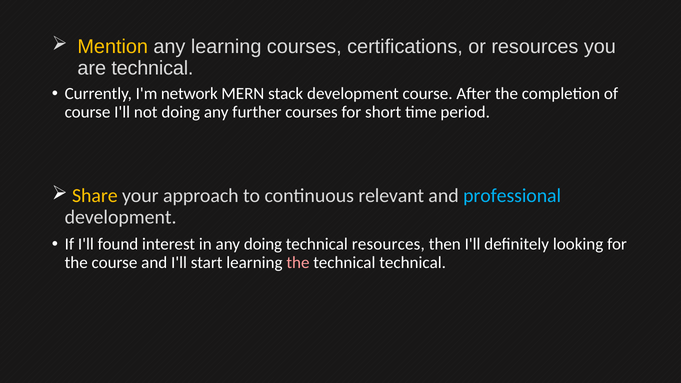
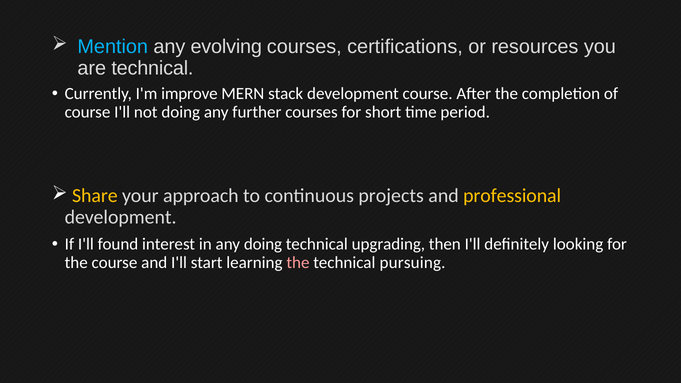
Mention colour: yellow -> light blue
any learning: learning -> evolving
network: network -> improve
relevant: relevant -> projects
professional colour: light blue -> yellow
technical resources: resources -> upgrading
technical technical: technical -> pursuing
